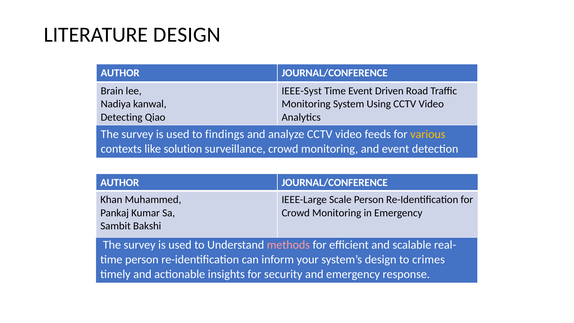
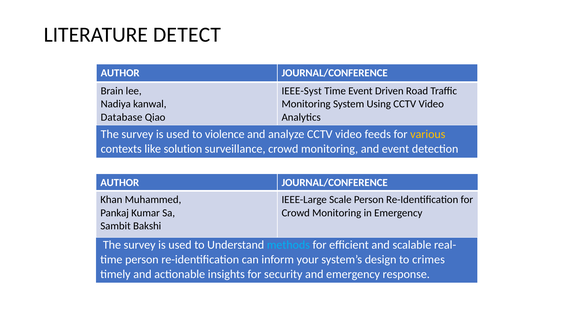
LITERATURE DESIGN: DESIGN -> DETECT
Detecting: Detecting -> Database
findings: findings -> violence
methods colour: pink -> light blue
